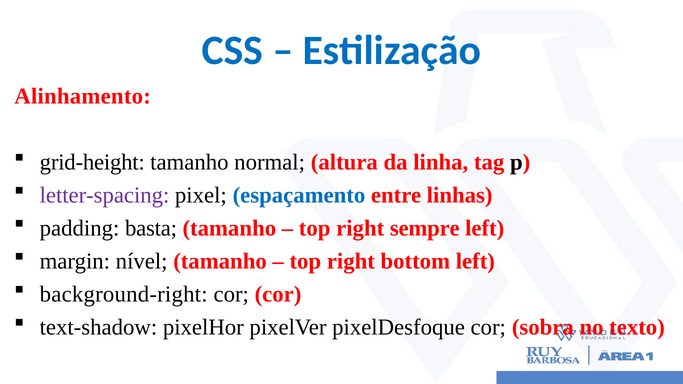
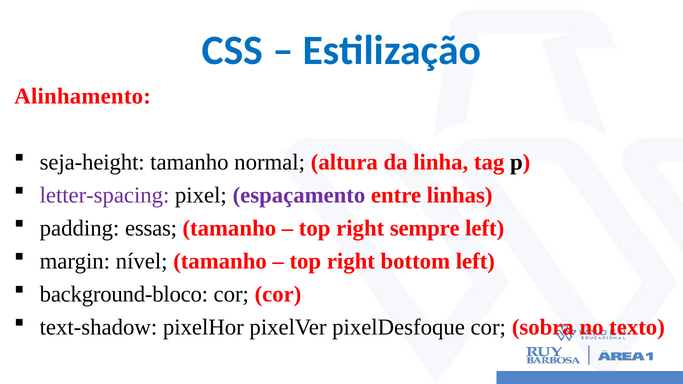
grid-height: grid-height -> seja-height
espaçamento colour: blue -> purple
basta: basta -> essas
background-right: background-right -> background-bloco
